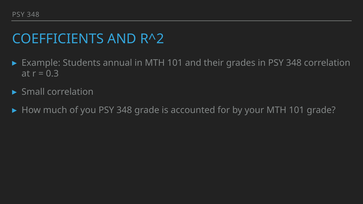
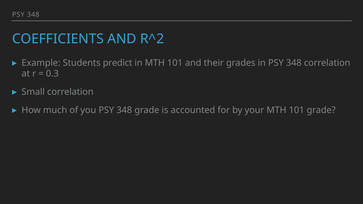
annual: annual -> predict
